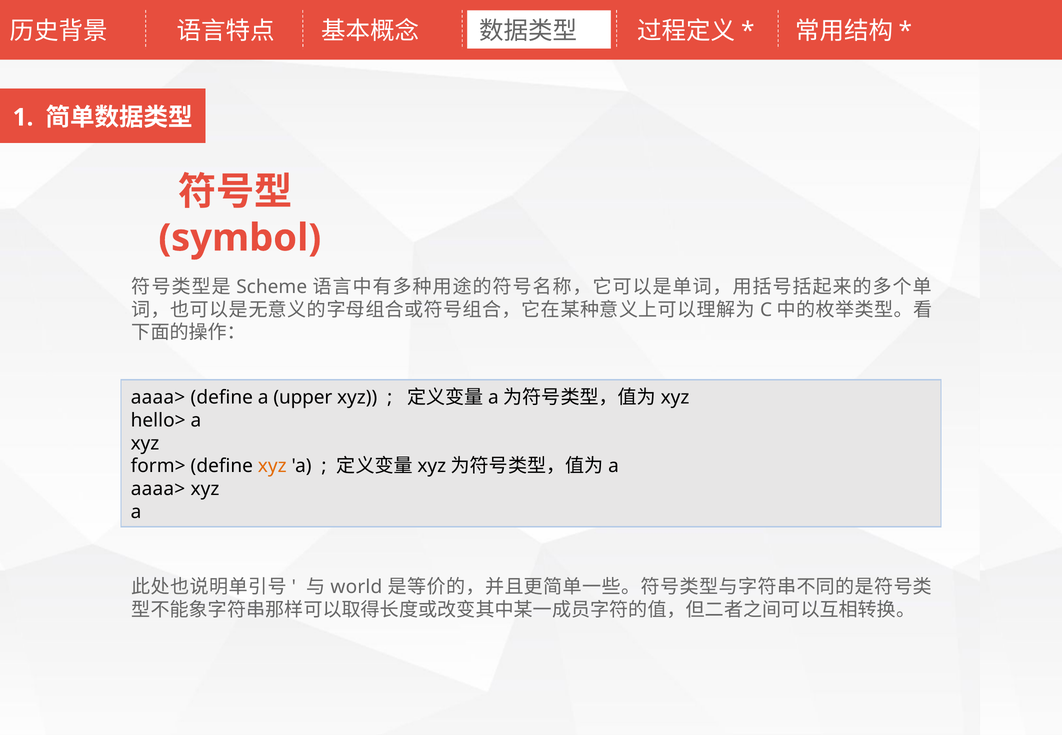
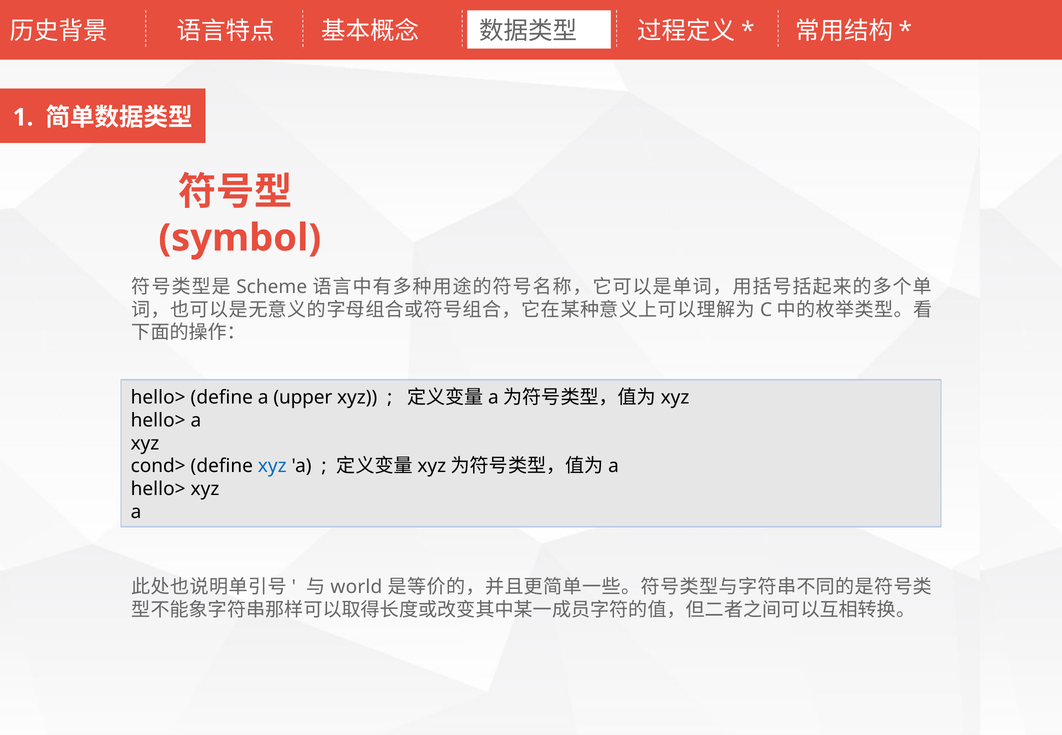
aaaa> at (158, 398): aaaa> -> hello>
form>: form> -> cond>
xyz at (272, 466) colour: orange -> blue
aaaa> at (158, 489): aaaa> -> hello>
